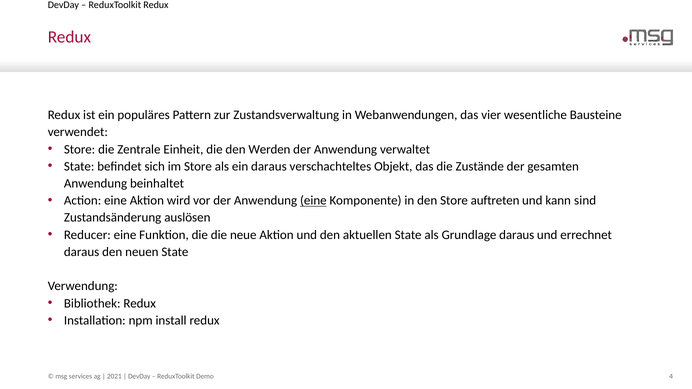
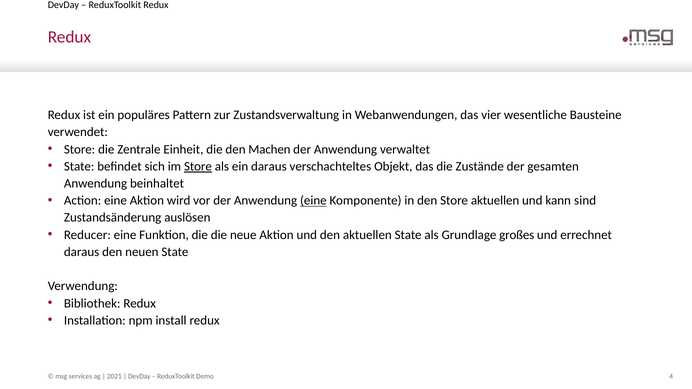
Werden: Werden -> Machen
Store at (198, 166) underline: none -> present
Store auftreten: auftreten -> aktuellen
Grundlage daraus: daraus -> großes
